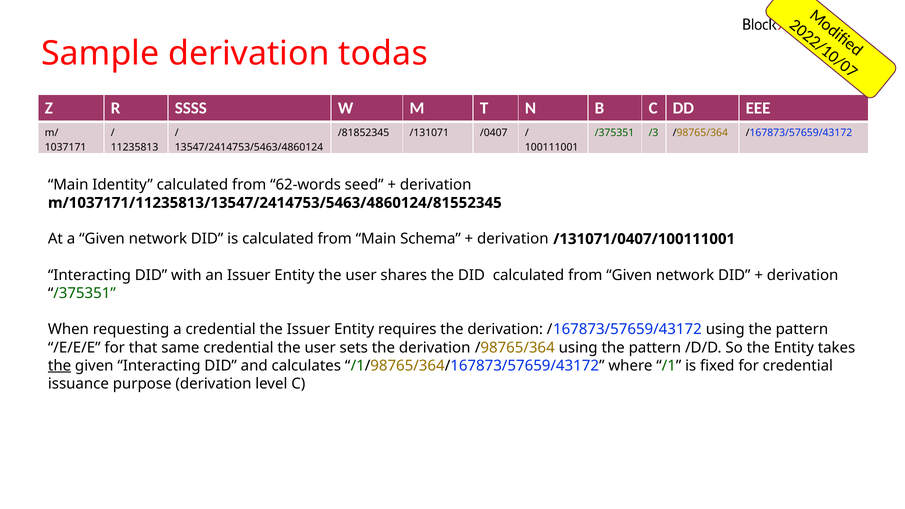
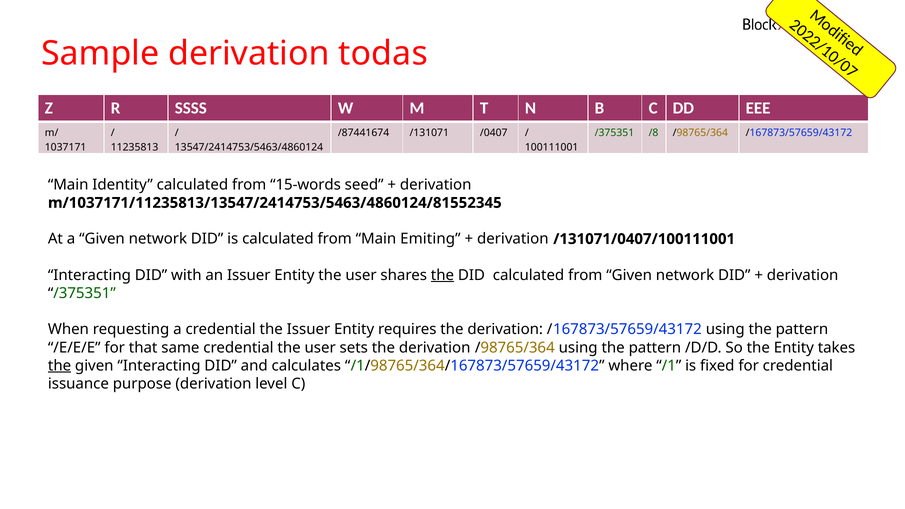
/81852345: /81852345 -> /87441674
/3: /3 -> /8
62-words: 62-words -> 15-words
Schema: Schema -> Emiting
the at (442, 275) underline: none -> present
